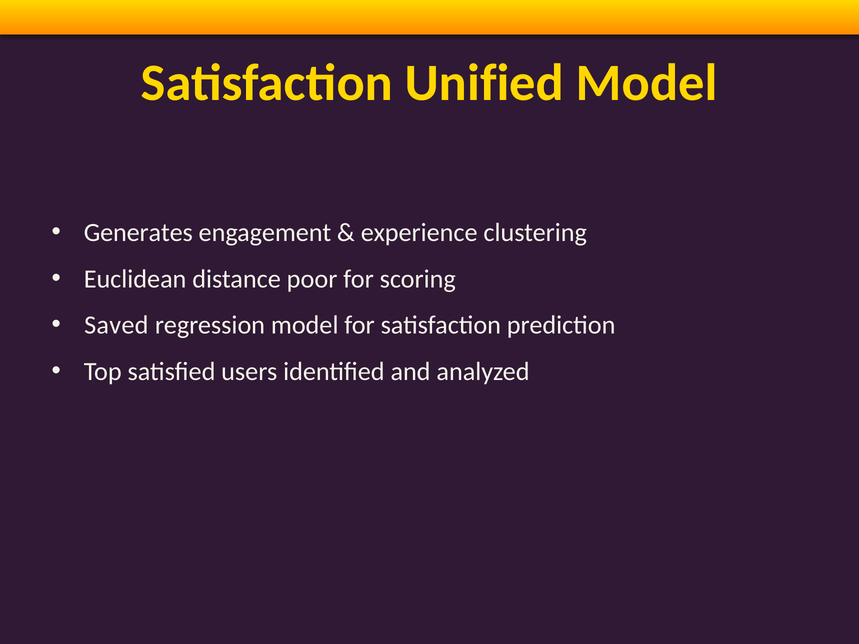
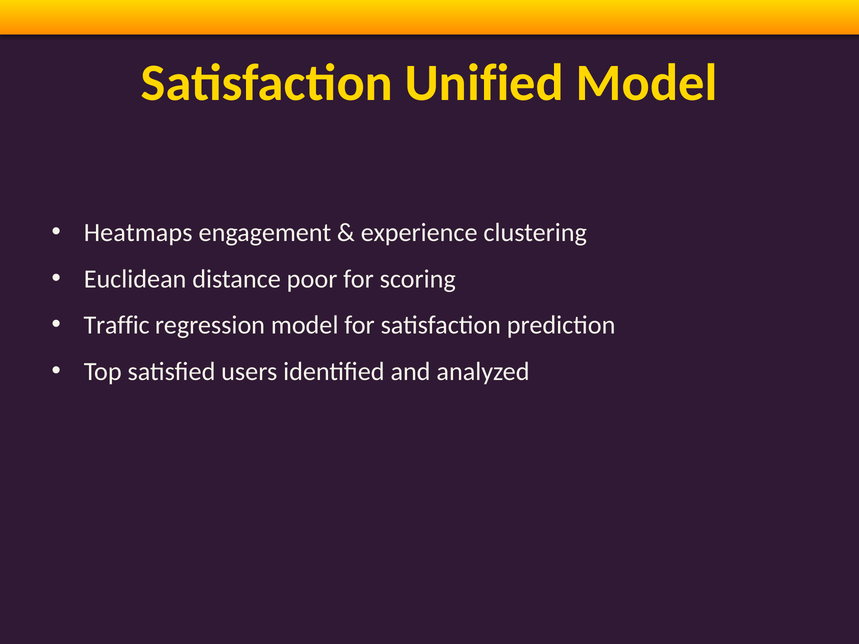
Generates: Generates -> Heatmaps
Saved: Saved -> Traffic
